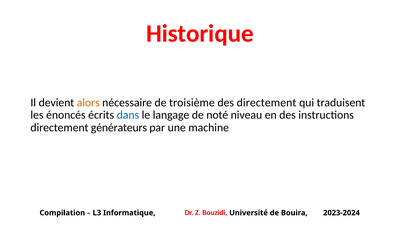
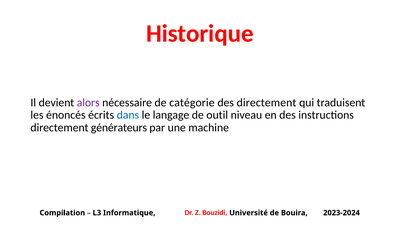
alors colour: orange -> purple
troisième: troisième -> catégorie
noté: noté -> outil
